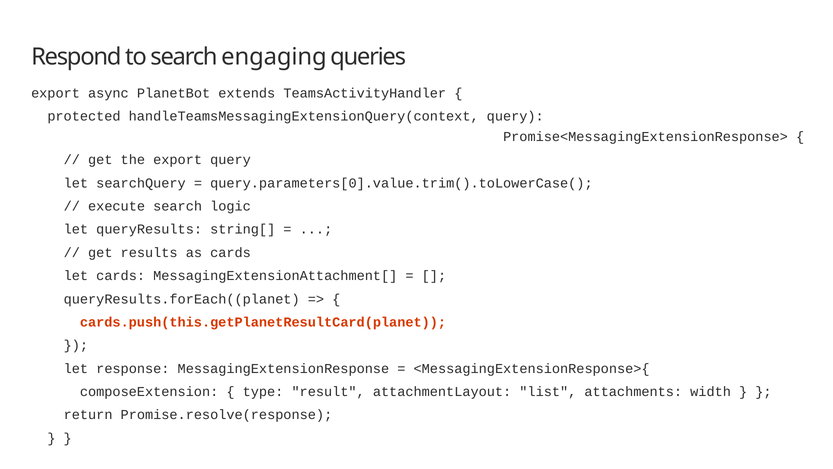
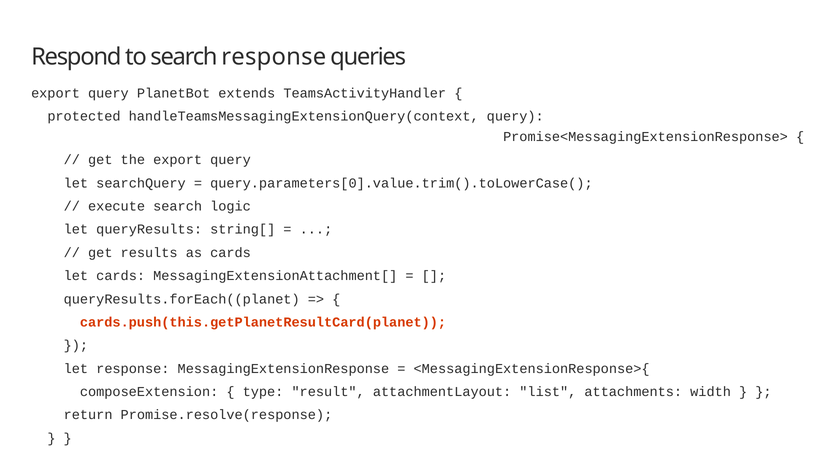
search engaging: engaging -> response
async at (108, 93): async -> query
